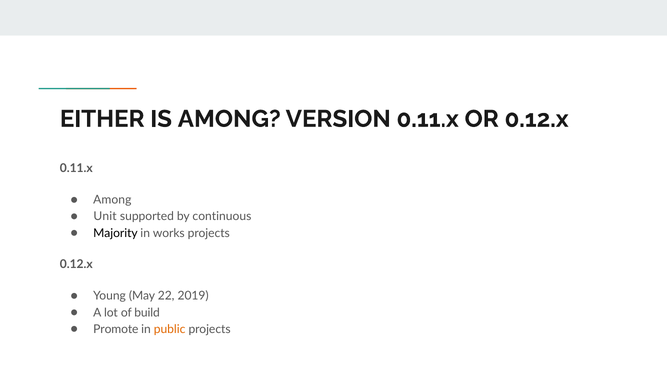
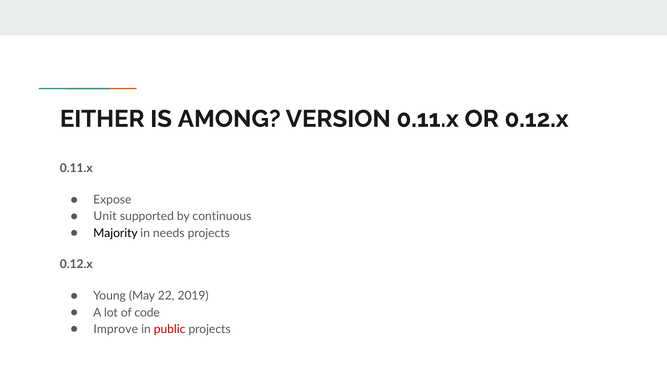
Among at (112, 200): Among -> Expose
works: works -> needs
build: build -> code
Promote: Promote -> Improve
public colour: orange -> red
